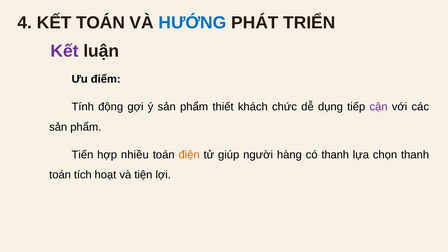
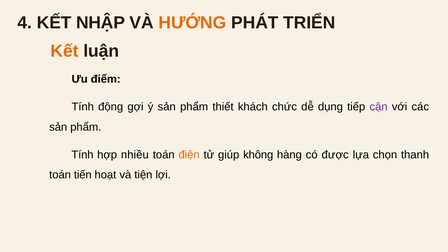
KẾT TOÁN: TOÁN -> NHẬP
HƯỚNG colour: blue -> orange
Kết at (65, 51) colour: purple -> orange
Tiến at (82, 155): Tiến -> Tính
người: người -> không
có thanh: thanh -> được
tích: tích -> tiến
